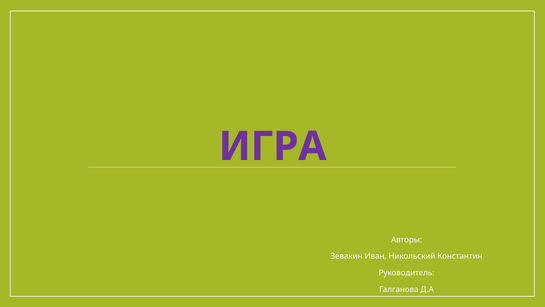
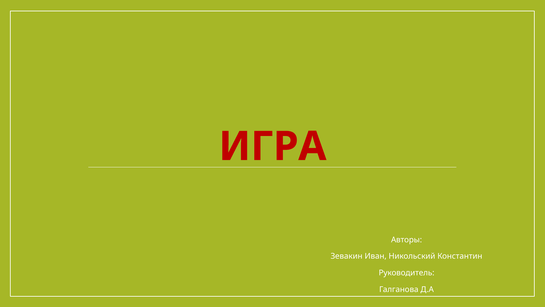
ИГРА colour: purple -> red
